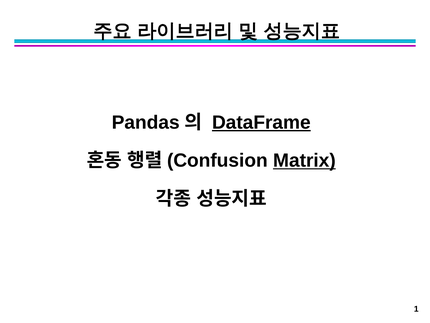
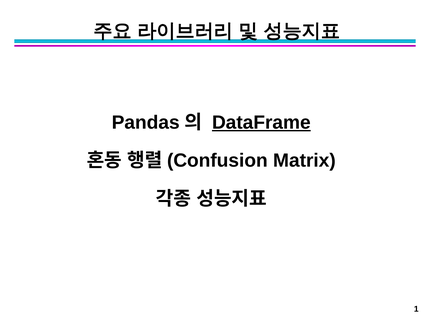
Matrix underline: present -> none
